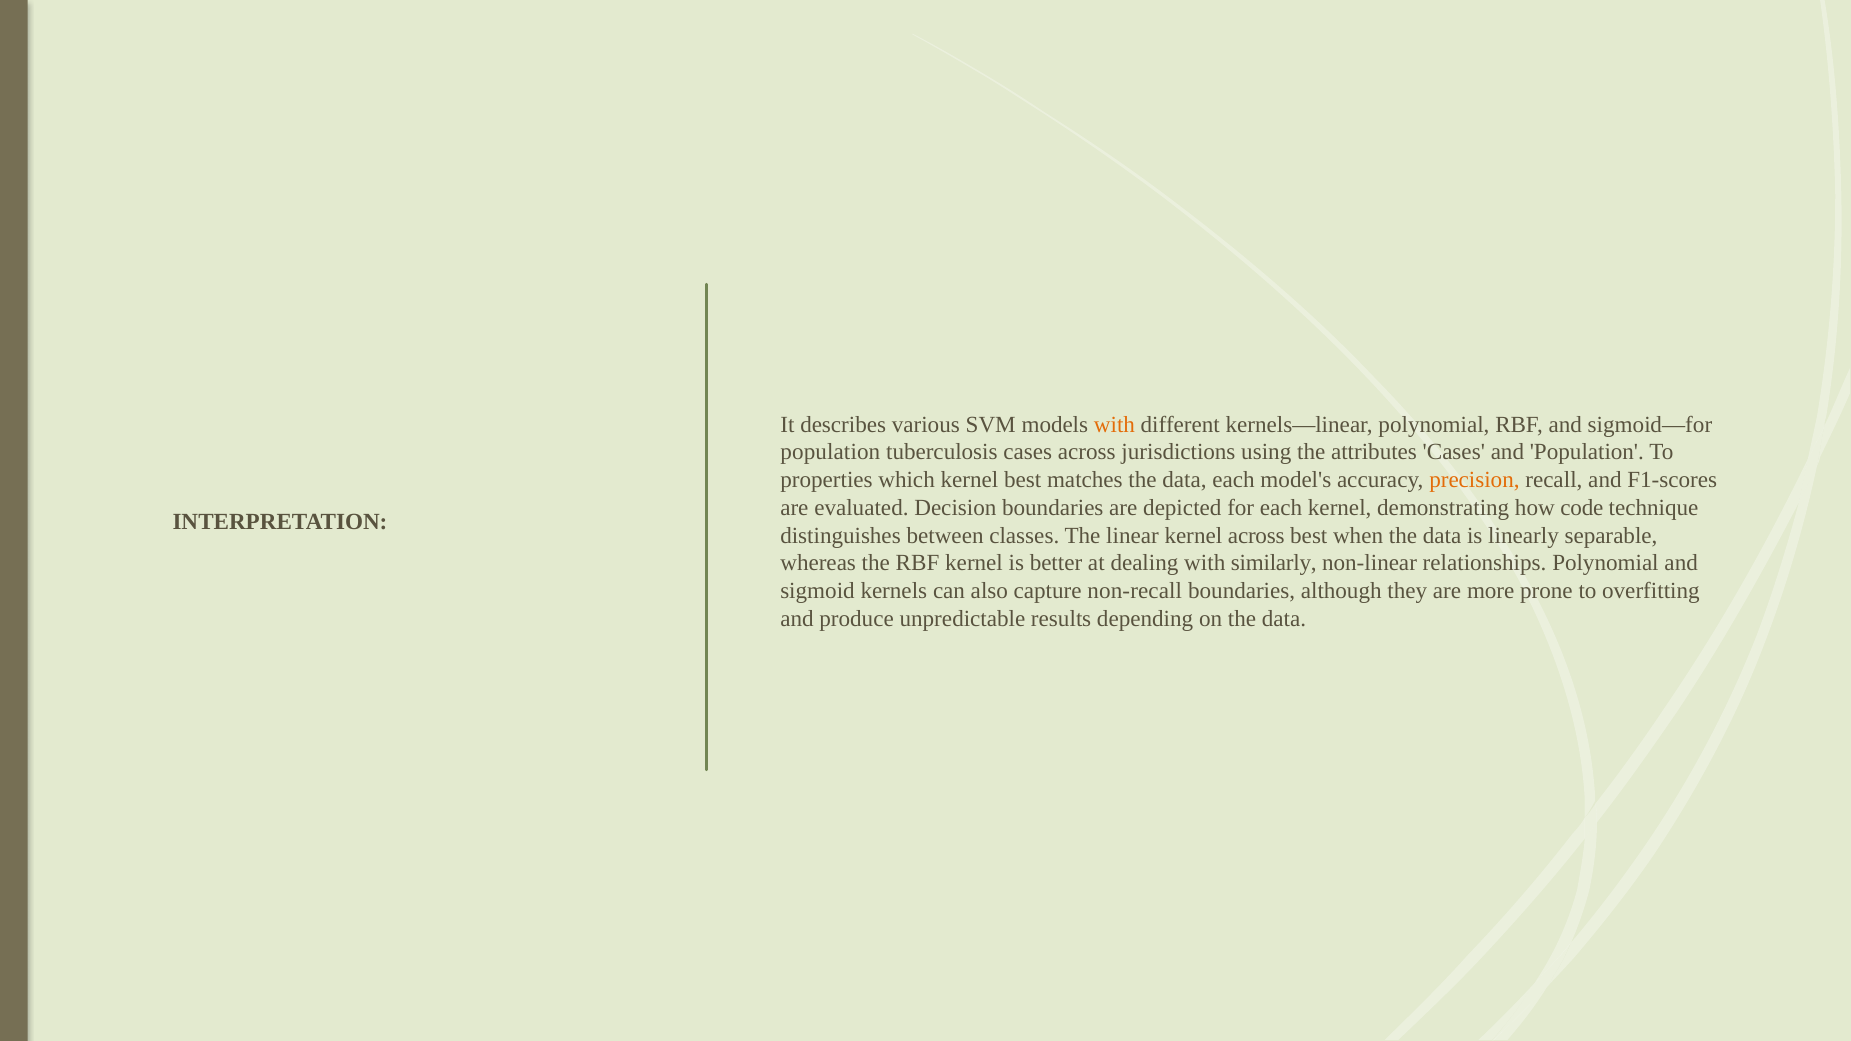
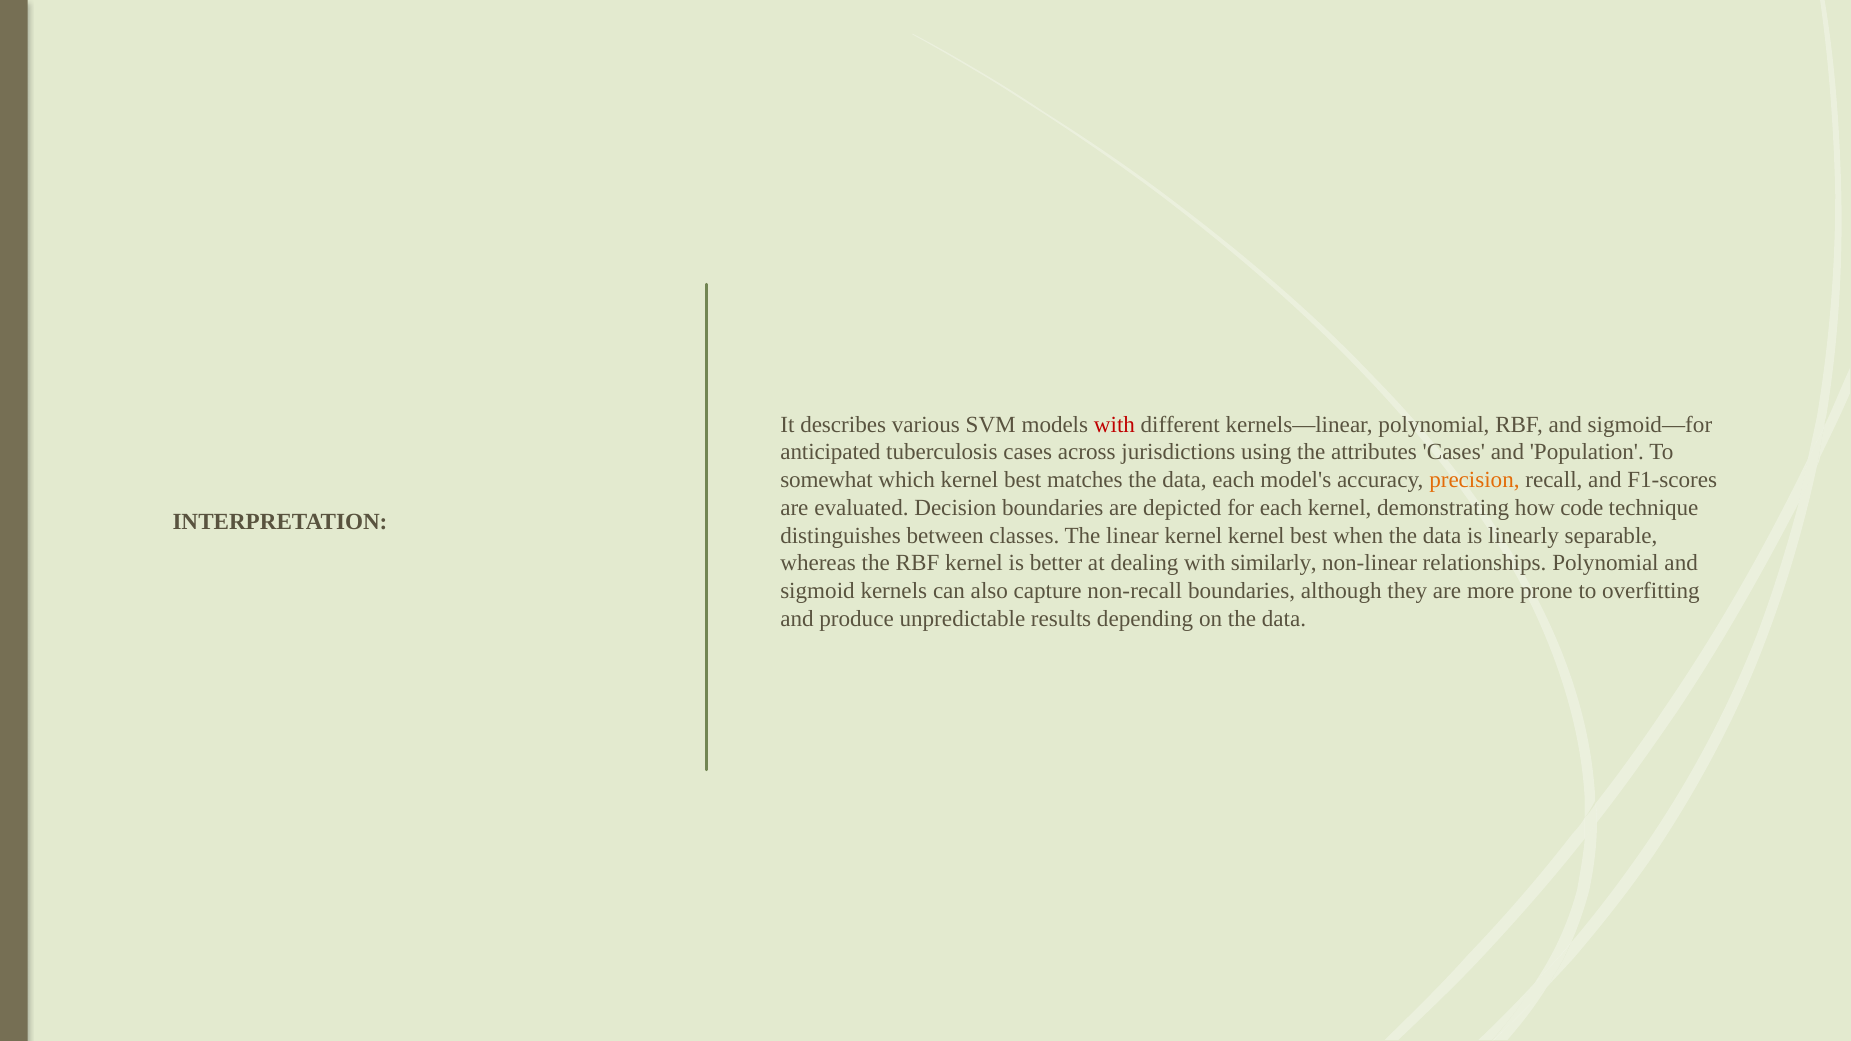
with at (1114, 425) colour: orange -> red
population at (830, 452): population -> anticipated
properties: properties -> somewhat
kernel across: across -> kernel
